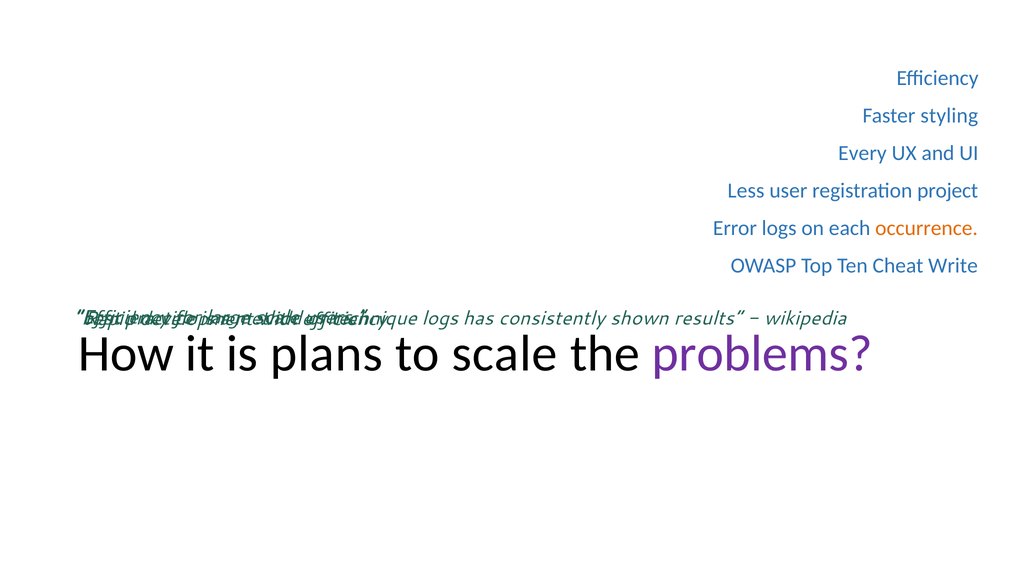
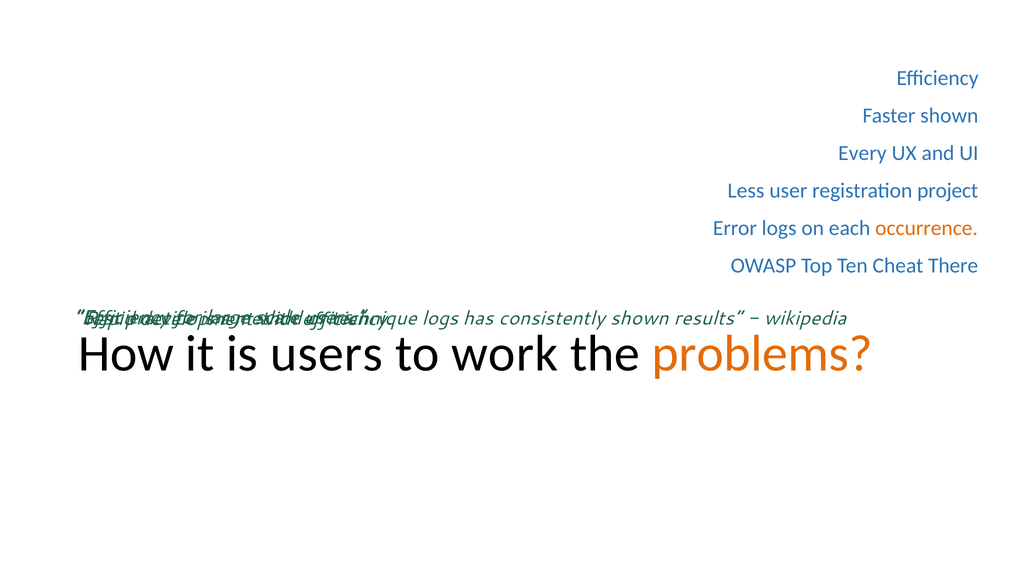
Faster styling: styling -> shown
Write: Write -> There
is plans: plans -> users
to scale: scale -> work
problems colour: purple -> orange
